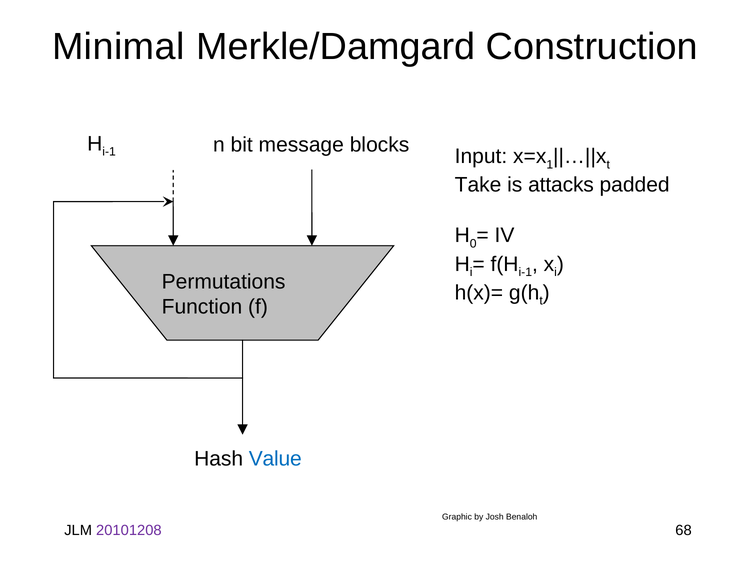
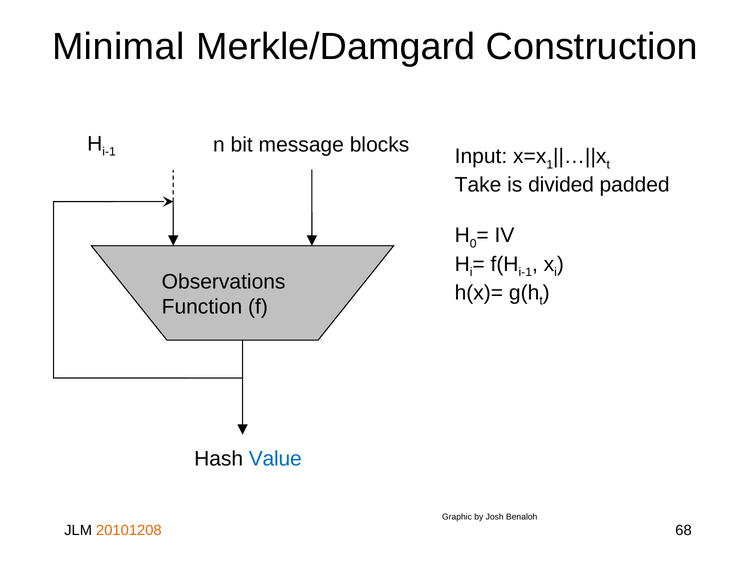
attacks: attacks -> divided
Permutations: Permutations -> Observations
20101208 colour: purple -> orange
